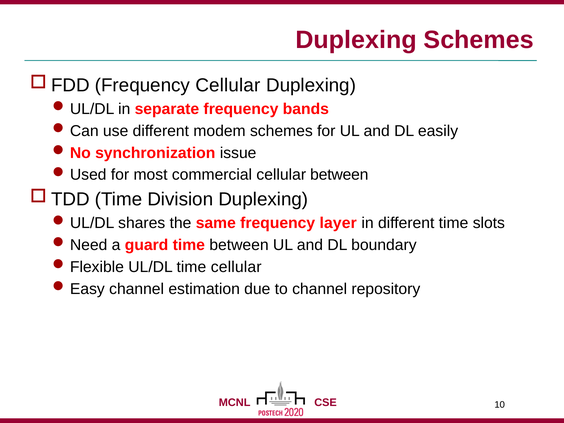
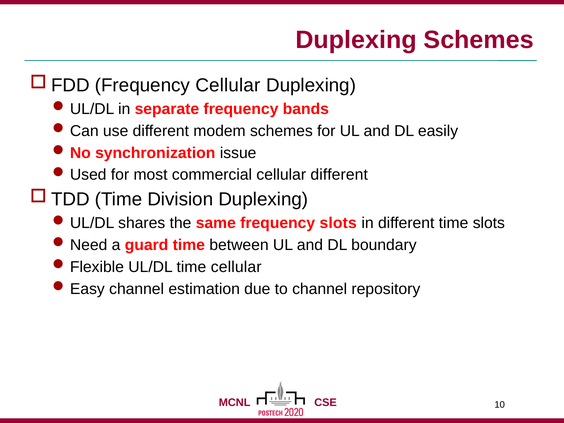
cellular between: between -> different
frequency layer: layer -> slots
